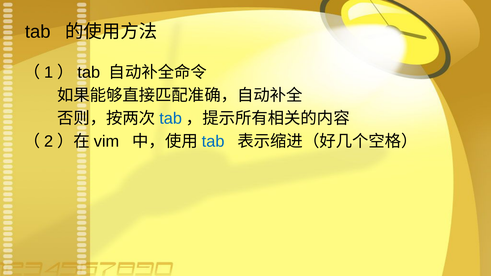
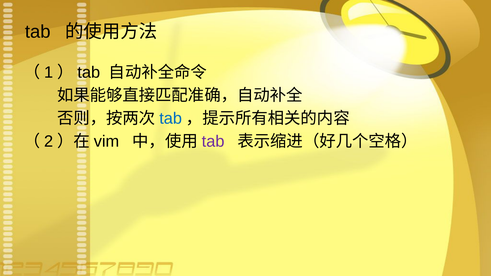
tab at (213, 141) colour: blue -> purple
